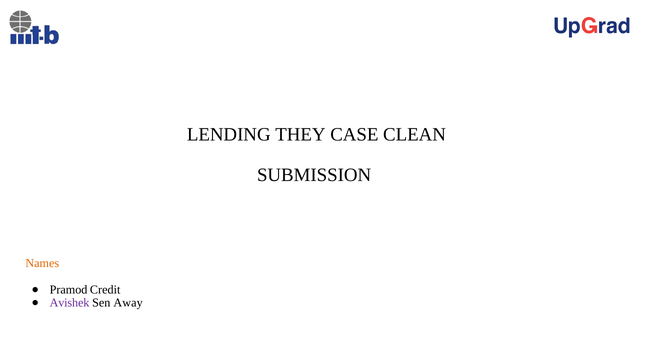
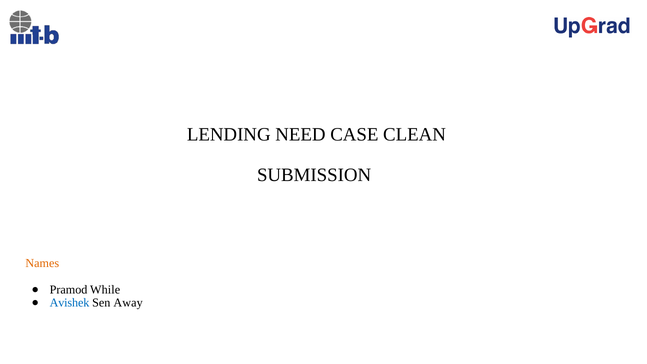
THEY: THEY -> NEED
Credit: Credit -> While
Avishek colour: purple -> blue
